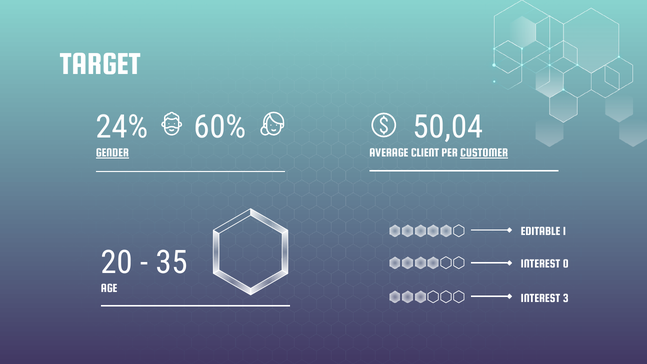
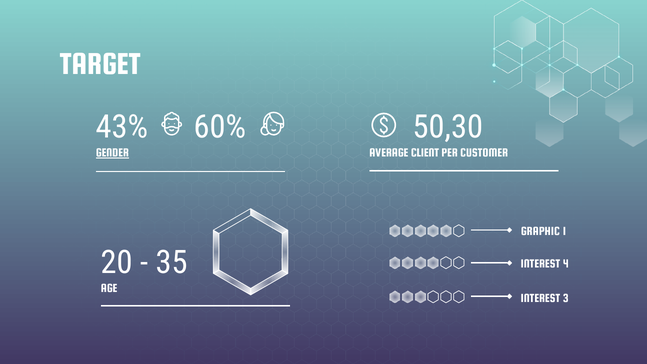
50,04: 50,04 -> 50,30
24%: 24% -> 43%
CUSTOMER underline: present -> none
EDITABLE: EDITABLE -> GRAPHIC
0: 0 -> 4
